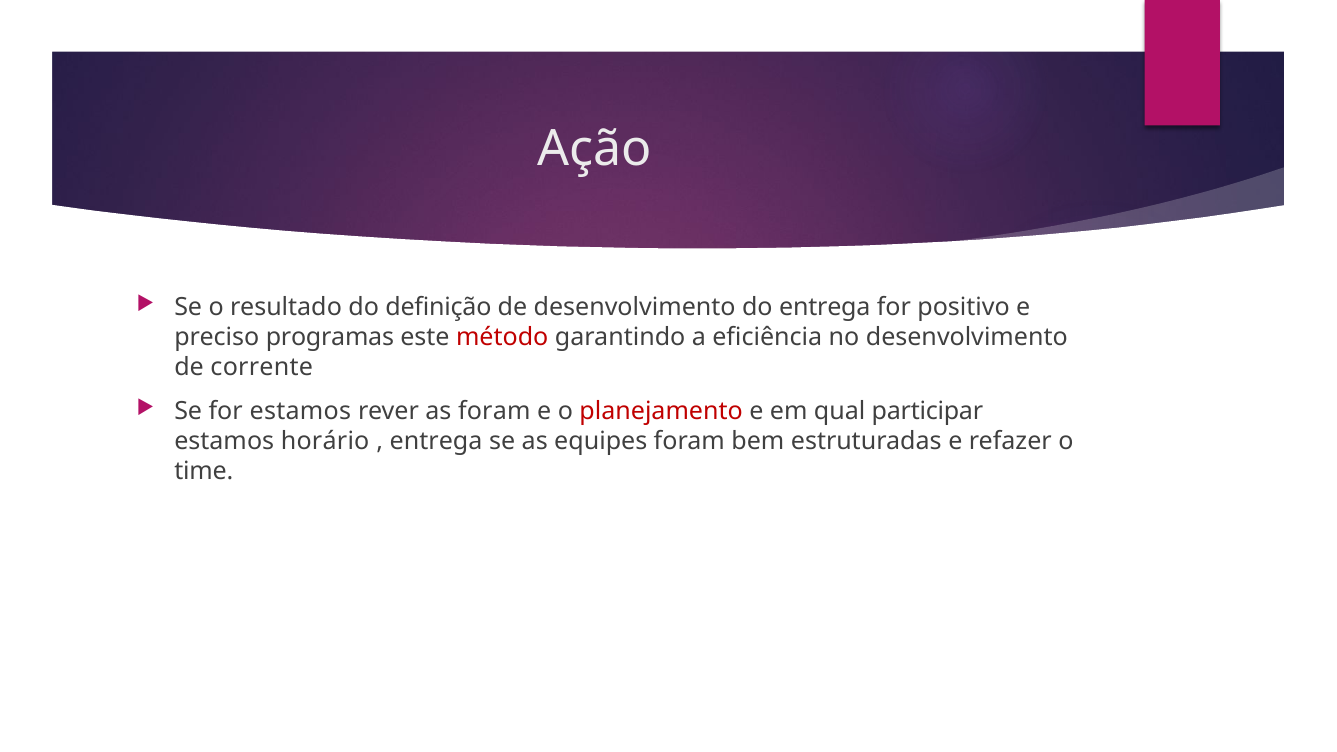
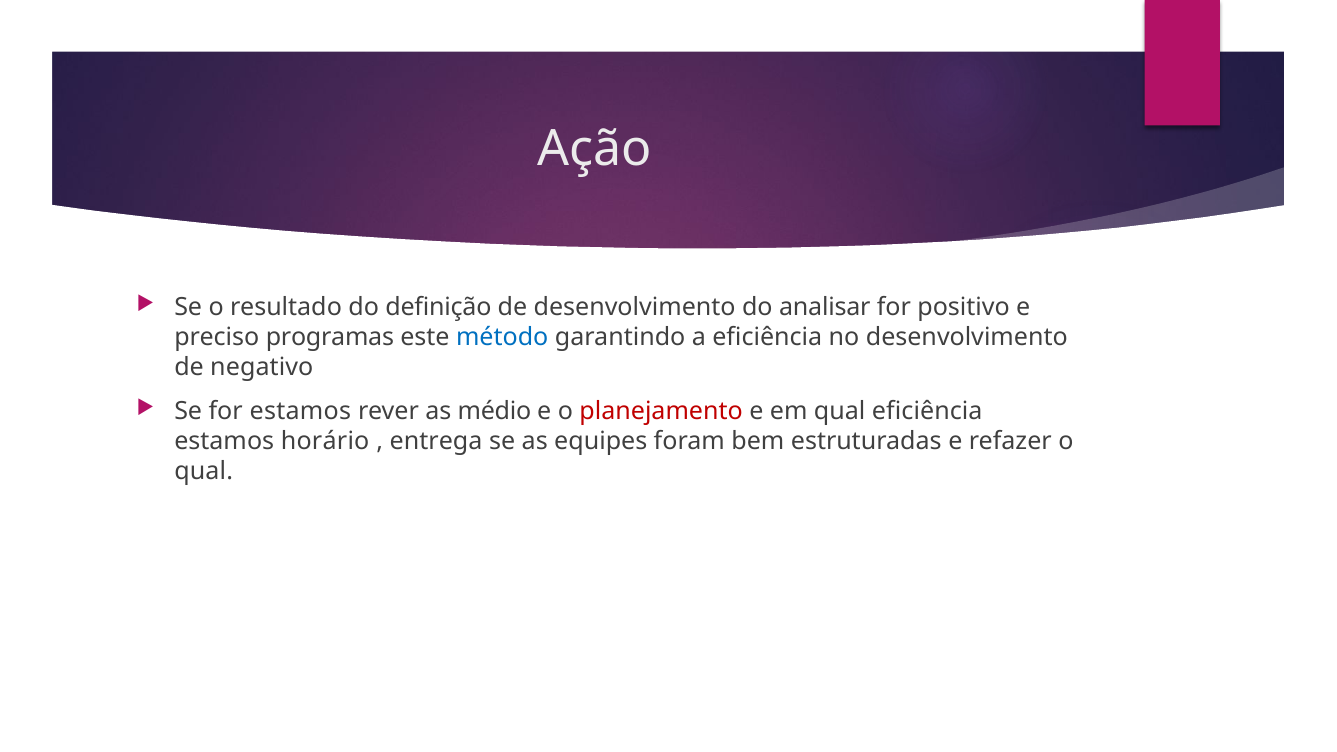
do entrega: entrega -> analisar
método colour: red -> blue
corrente: corrente -> negativo
as foram: foram -> médio
qual participar: participar -> eficiência
time at (204, 472): time -> qual
